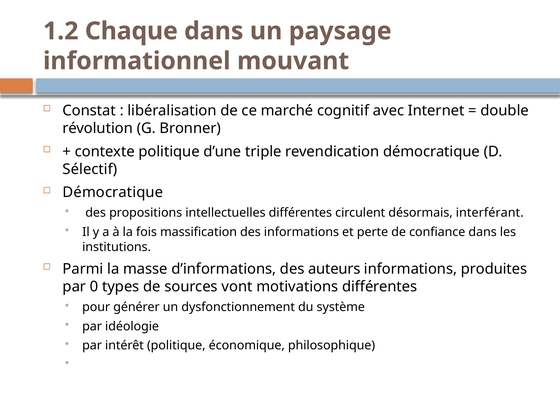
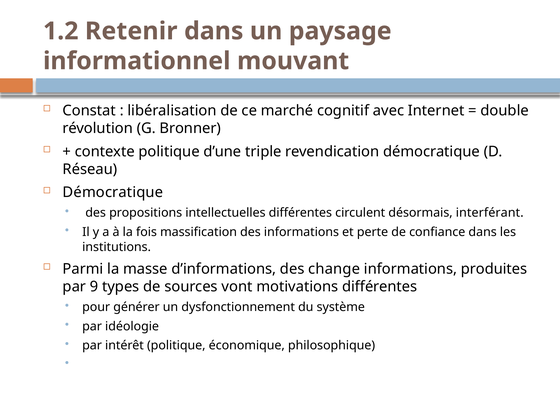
Chaque: Chaque -> Retenir
Sélectif: Sélectif -> Réseau
auteurs: auteurs -> change
0: 0 -> 9
